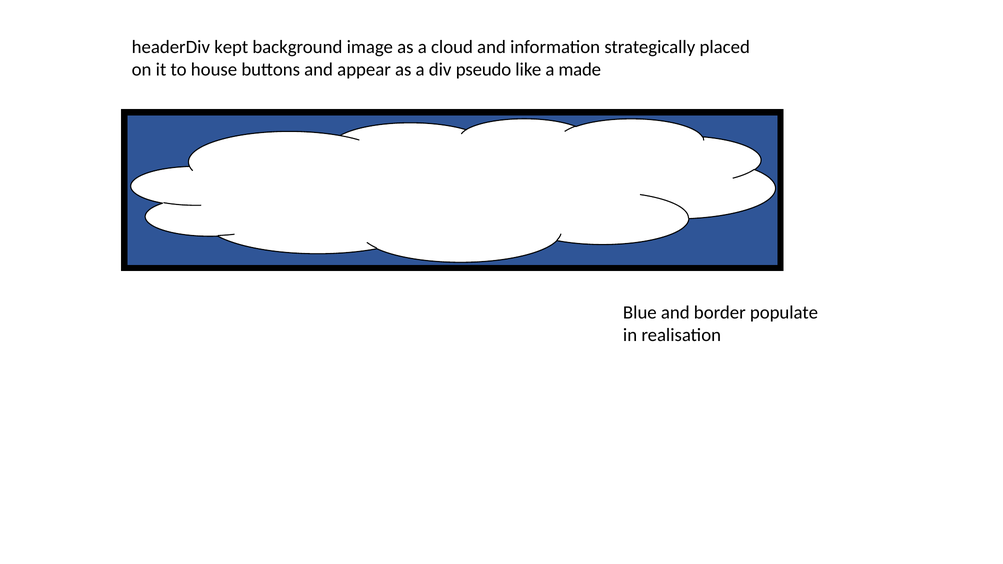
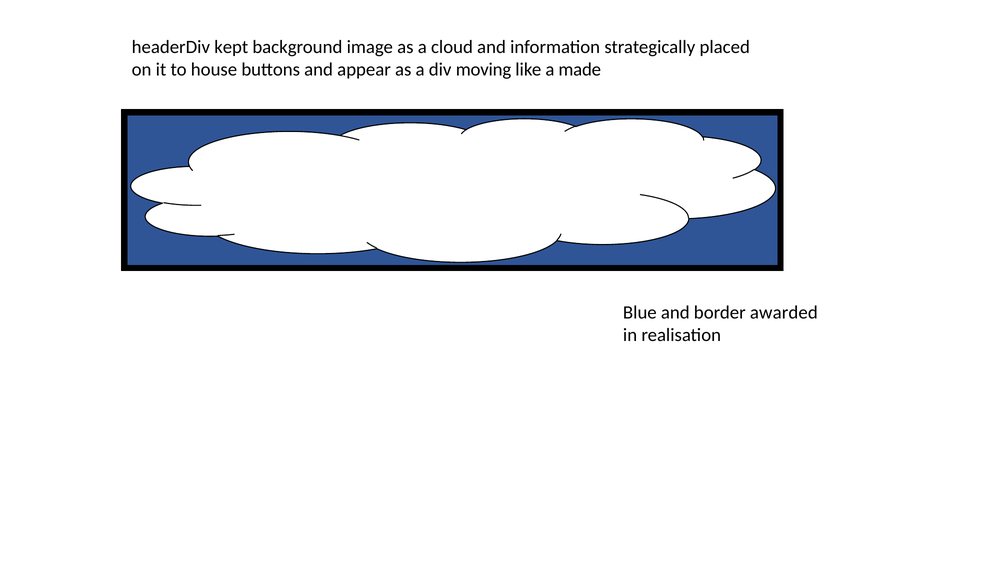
pseudo: pseudo -> moving
populate: populate -> awarded
